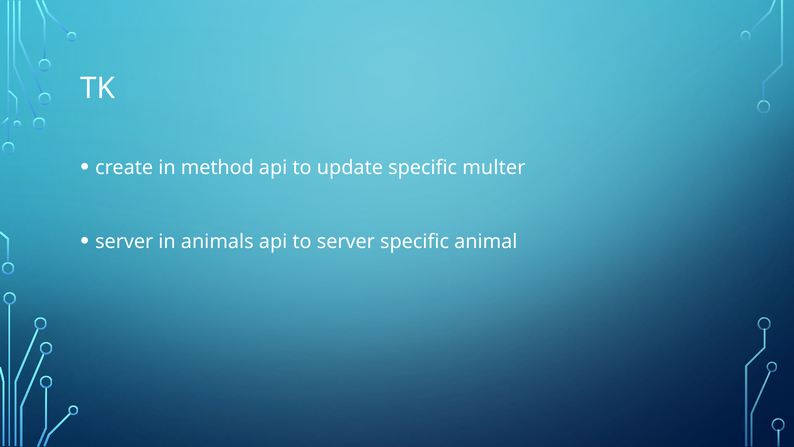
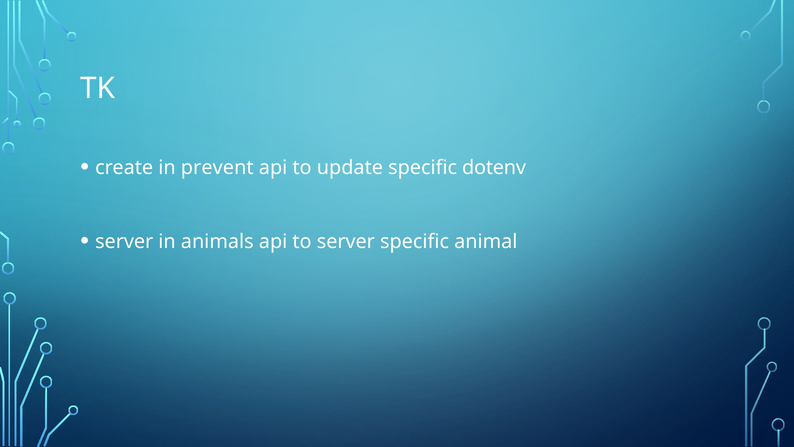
method: method -> prevent
multer: multer -> dotenv
